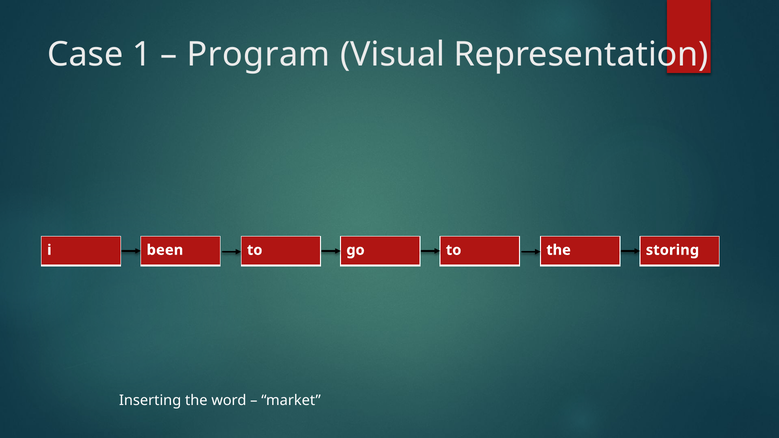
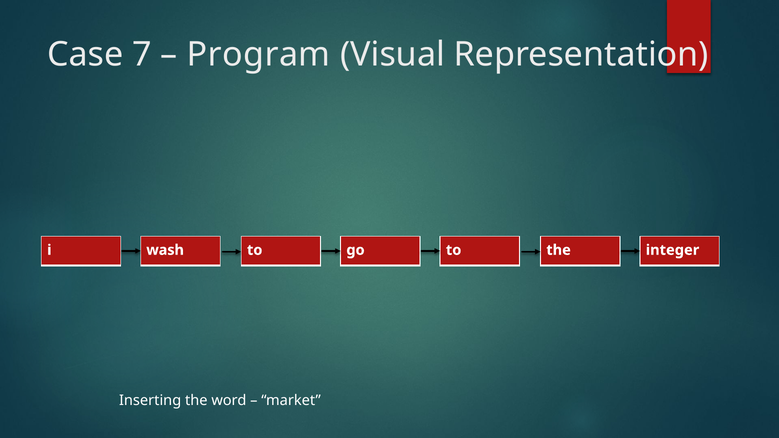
1: 1 -> 7
been: been -> wash
storing: storing -> integer
